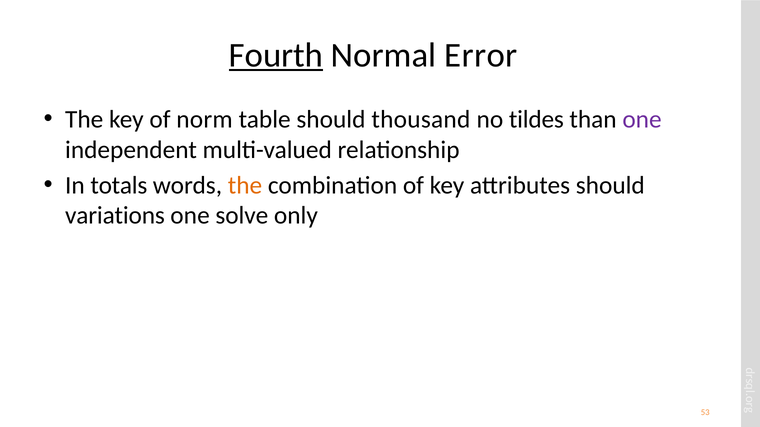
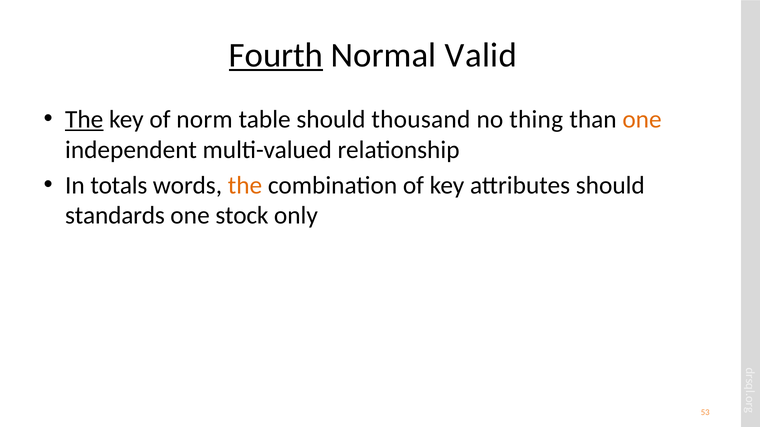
Error: Error -> Valid
The at (84, 120) underline: none -> present
tildes: tildes -> thing
one at (642, 120) colour: purple -> orange
variations: variations -> standards
solve: solve -> stock
